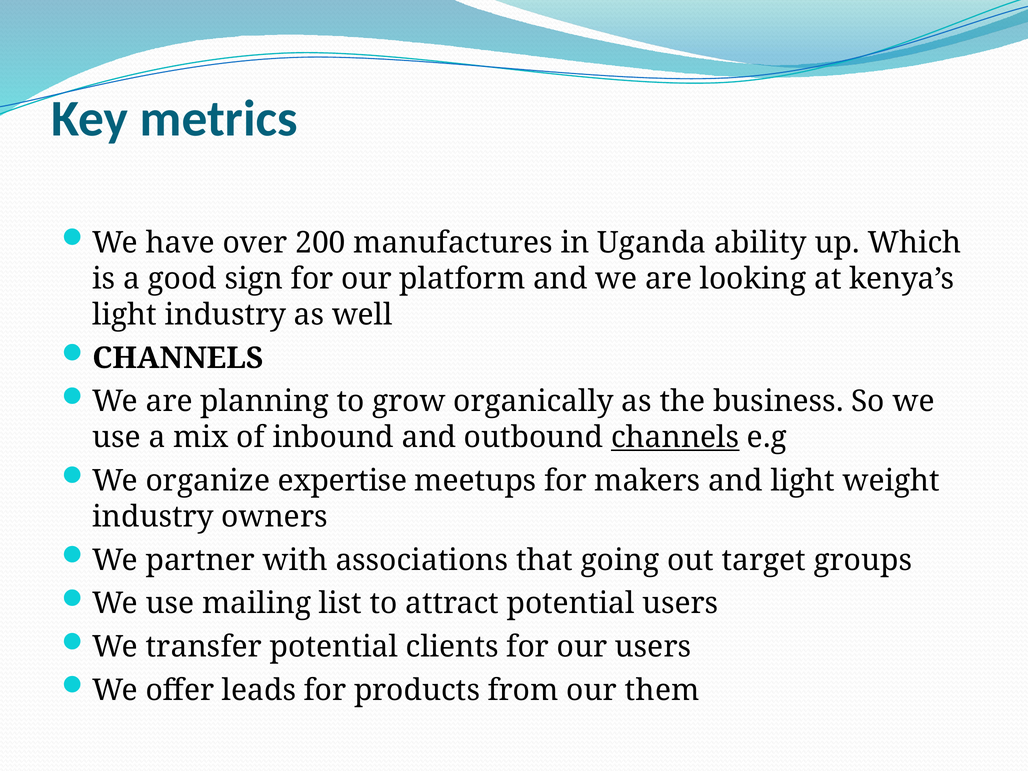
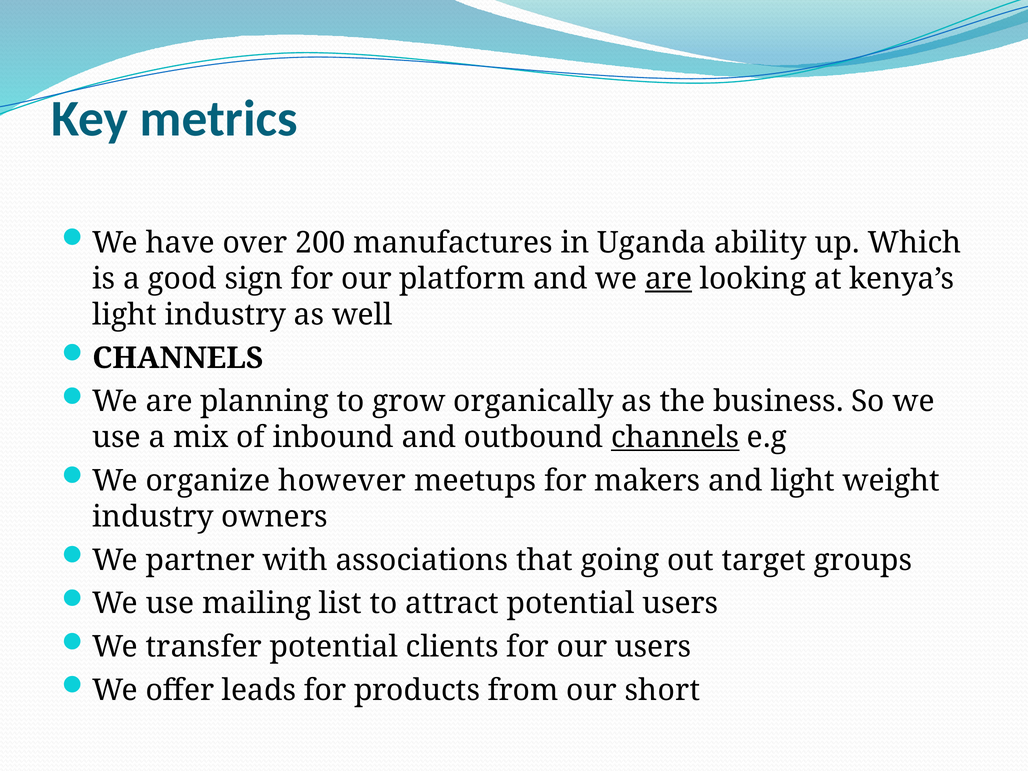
are at (669, 279) underline: none -> present
expertise: expertise -> however
them: them -> short
